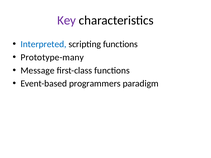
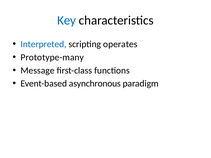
Key colour: purple -> blue
scripting functions: functions -> operates
programmers: programmers -> asynchronous
